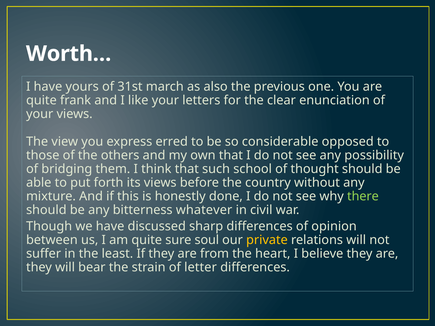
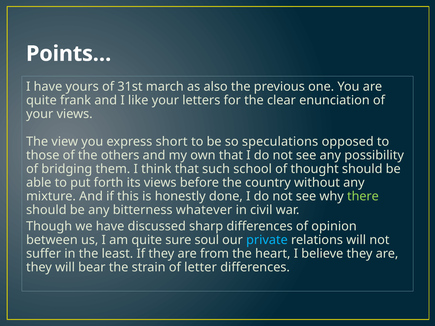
Worth…: Worth… -> Points…
erred: erred -> short
considerable: considerable -> speculations
private colour: yellow -> light blue
